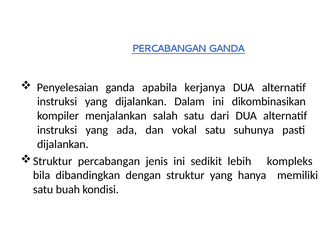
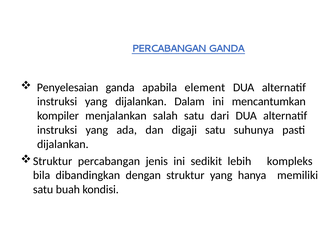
kerjanya: kerjanya -> element
dikombinasikan: dikombinasikan -> mencantumkan
vokal: vokal -> digaji
